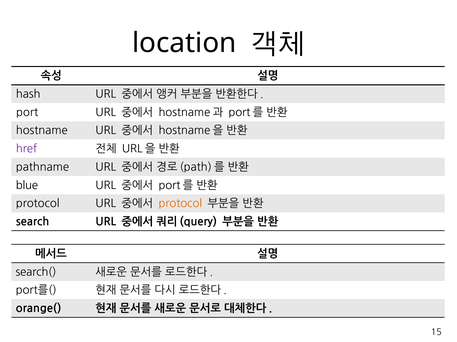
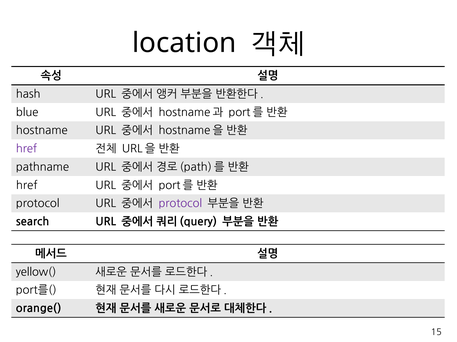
port: port -> blue
blue at (27, 186): blue -> href
protocol at (180, 204) colour: orange -> purple
search(: search( -> yellow(
